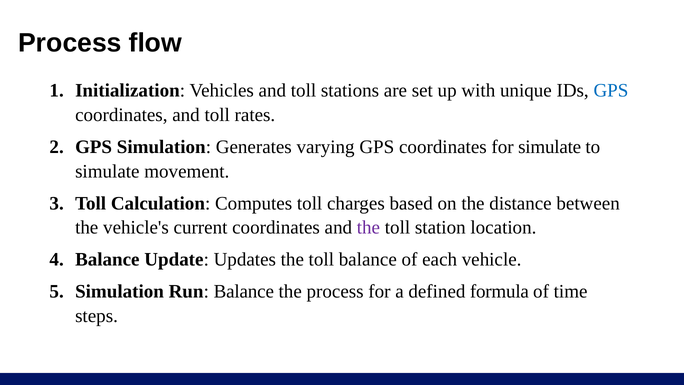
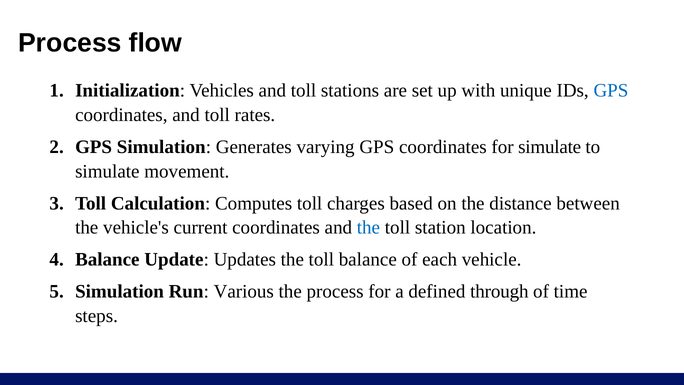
the at (368, 228) colour: purple -> blue
Run Balance: Balance -> Various
formula: formula -> through
